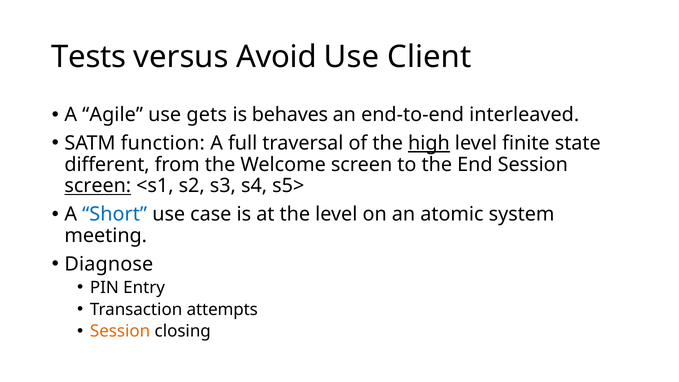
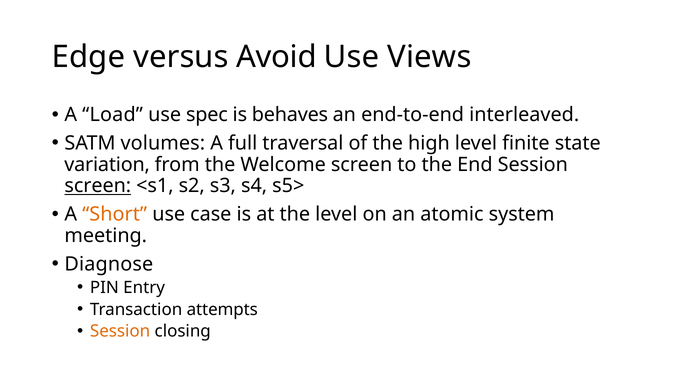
Tests: Tests -> Edge
Client: Client -> Views
Agile: Agile -> Load
gets: gets -> spec
function: function -> volumes
high underline: present -> none
different: different -> variation
Short colour: blue -> orange
